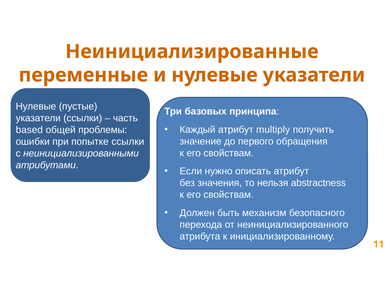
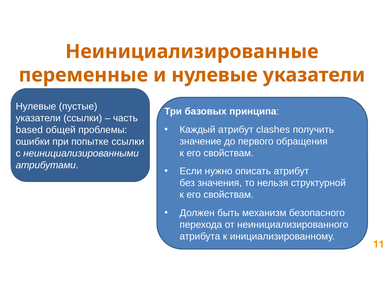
multiply: multiply -> clashes
abstractness: abstractness -> структурной
